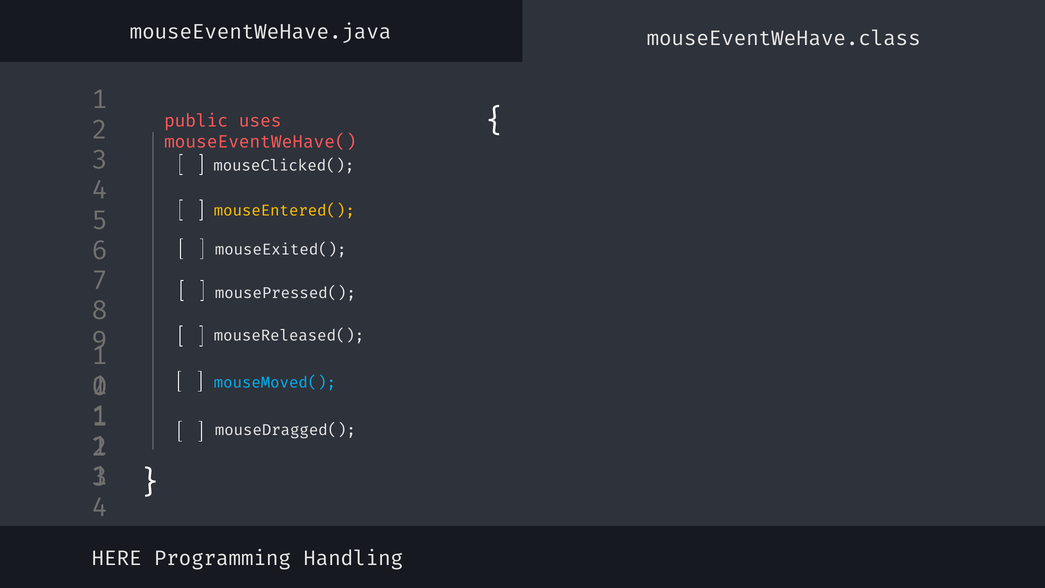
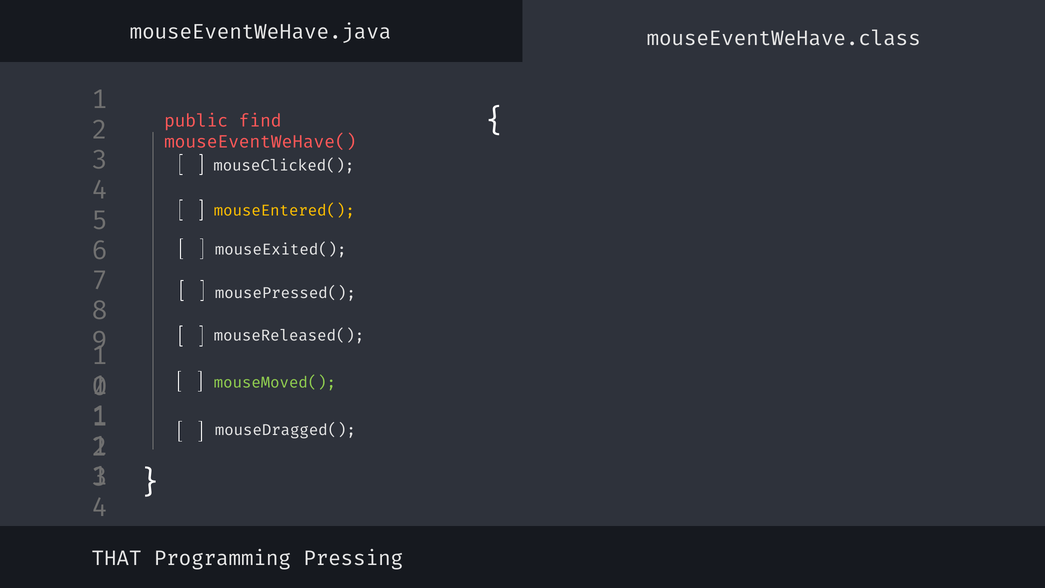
uses: uses -> find
mouseMoved( colour: light blue -> light green
HERE: HERE -> THAT
Handling: Handling -> Pressing
